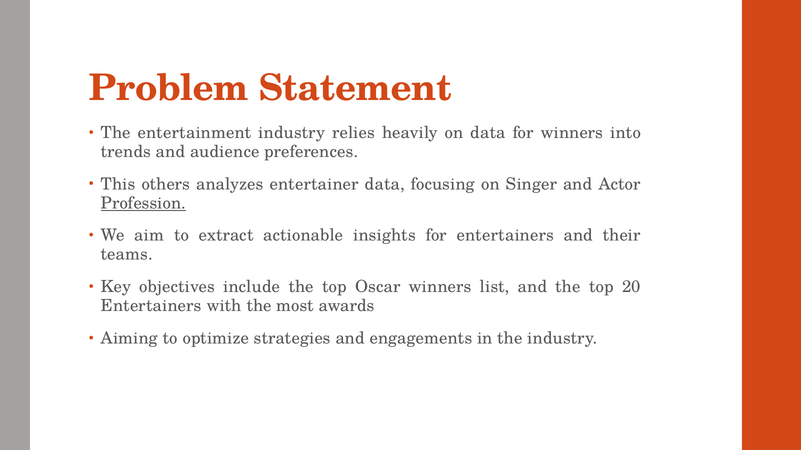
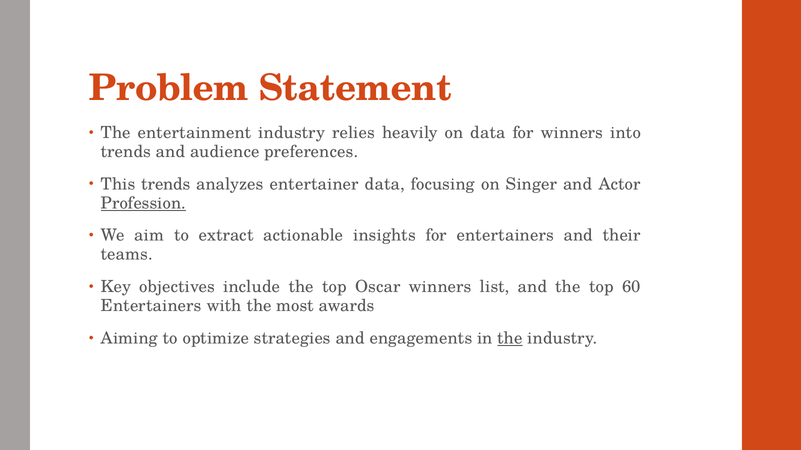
This others: others -> trends
20: 20 -> 60
the at (510, 339) underline: none -> present
